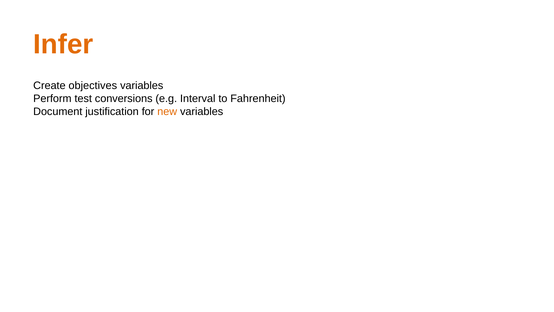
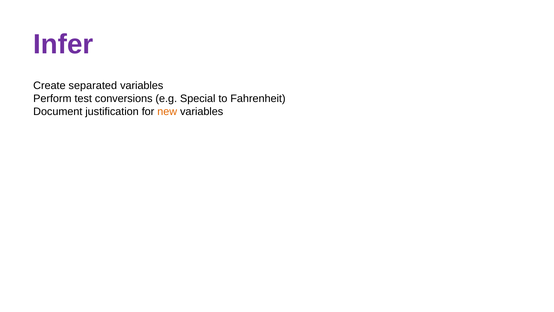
Infer colour: orange -> purple
objectives: objectives -> separated
Interval: Interval -> Special
